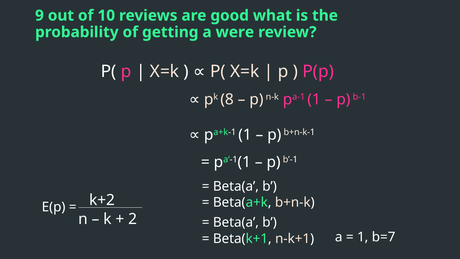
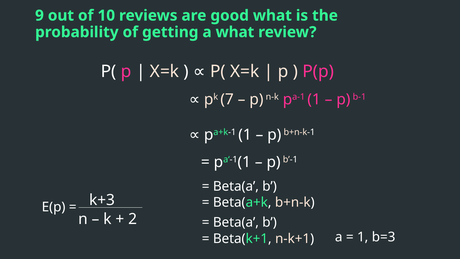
a were: were -> what
8: 8 -> 7
k+2: k+2 -> k+3
b=7: b=7 -> b=3
